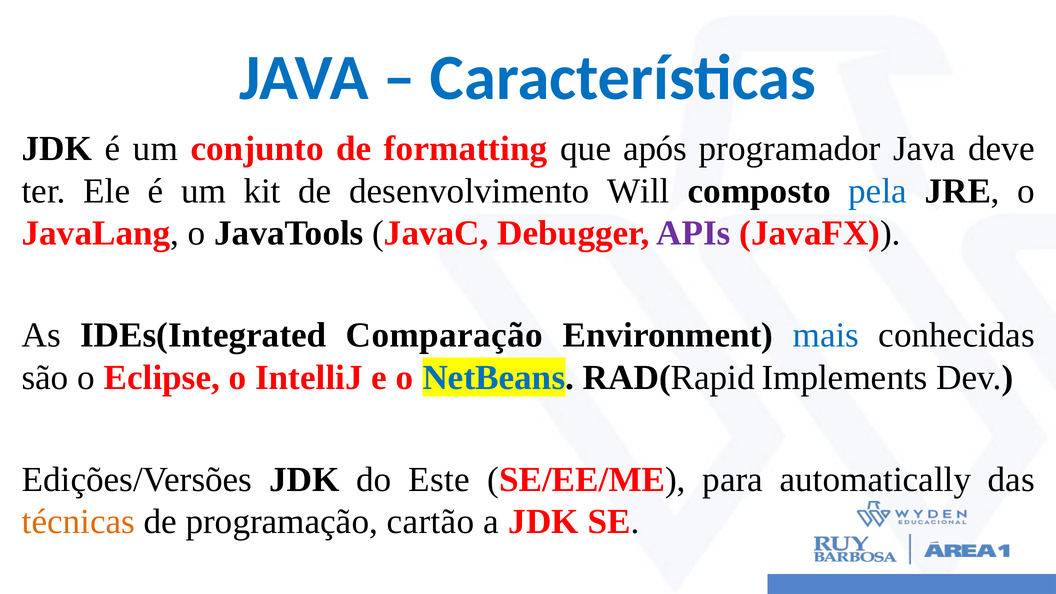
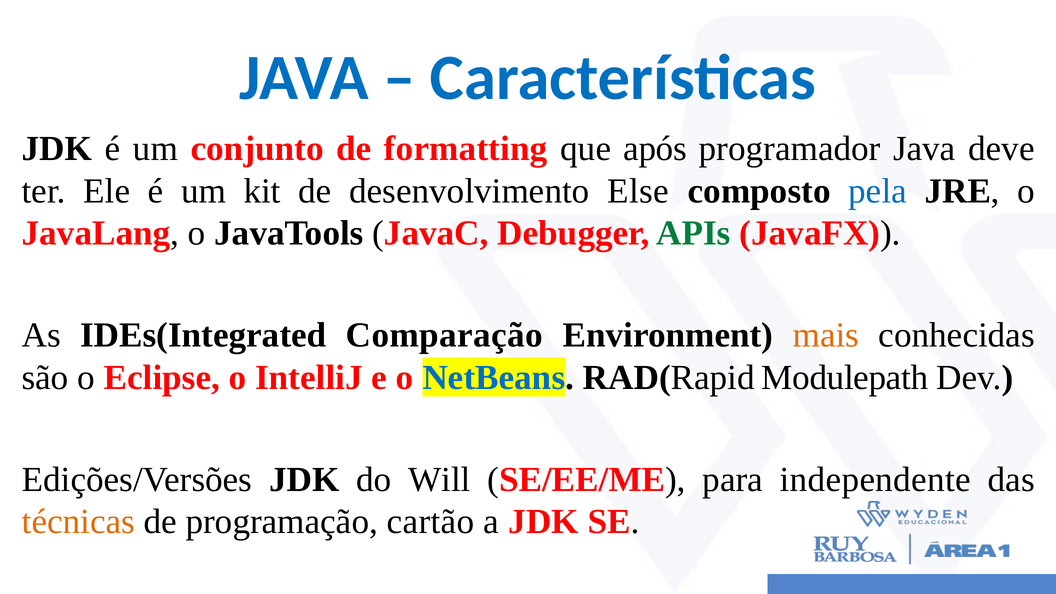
Will: Will -> Else
APIs colour: purple -> green
mais colour: blue -> orange
Implements: Implements -> Modulepath
Este: Este -> Will
automatically: automatically -> independente
